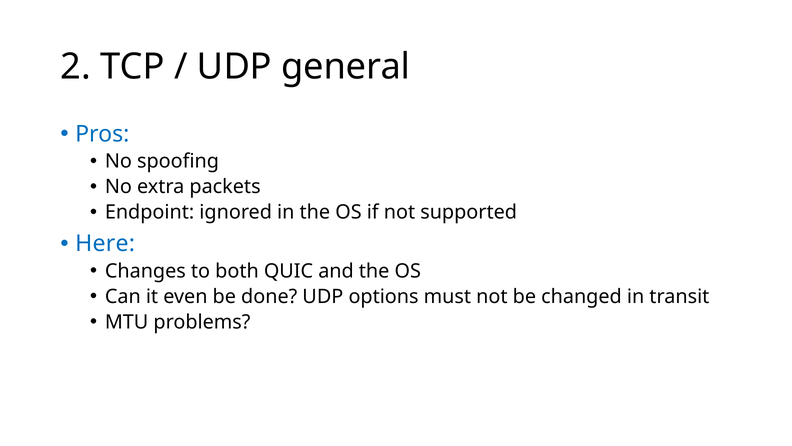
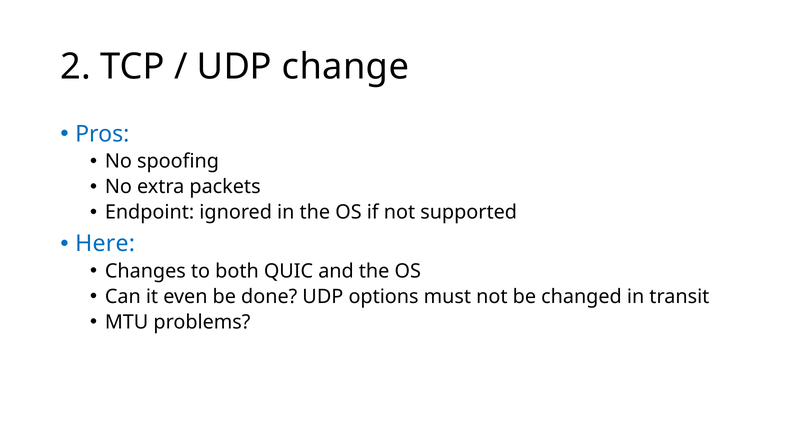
general: general -> change
